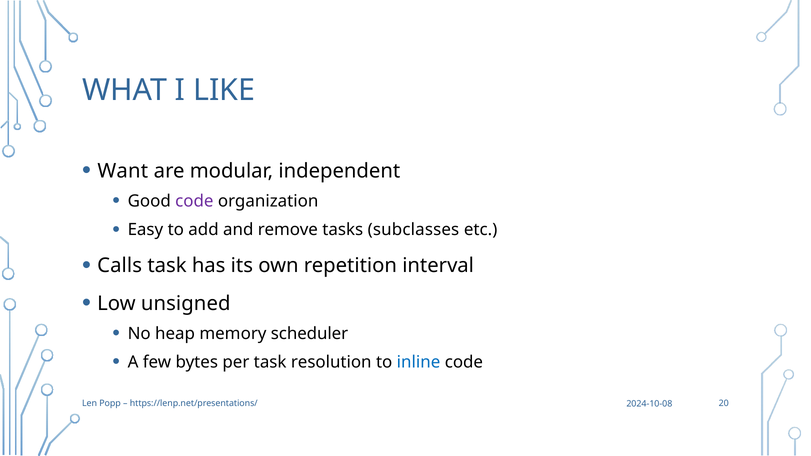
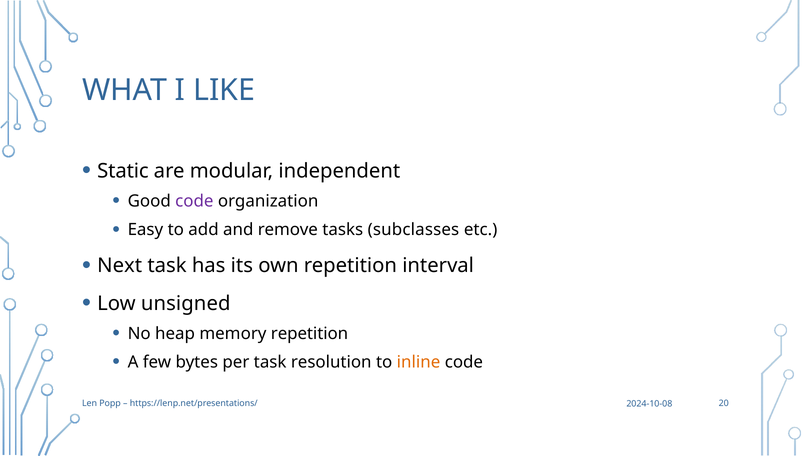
Want: Want -> Static
Calls: Calls -> Next
memory scheduler: scheduler -> repetition
inline colour: blue -> orange
